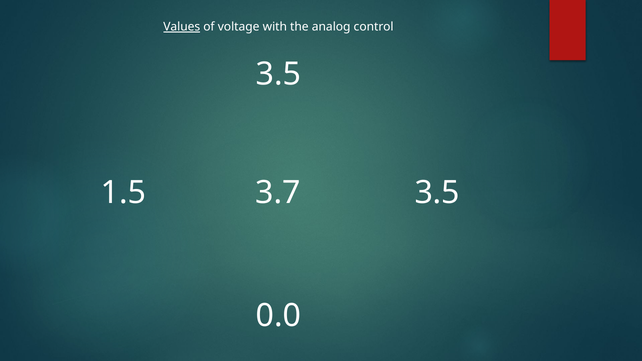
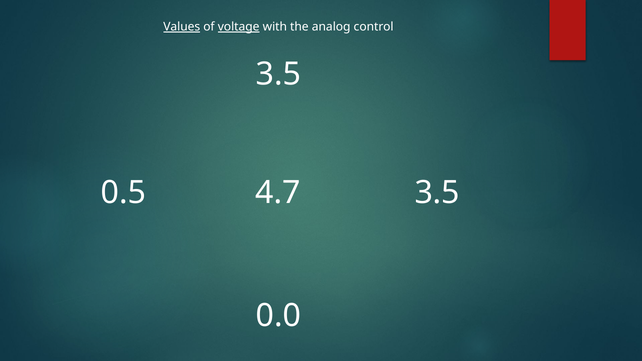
voltage underline: none -> present
1.5: 1.5 -> 0.5
3.7: 3.7 -> 4.7
